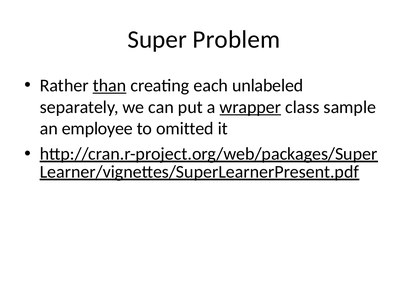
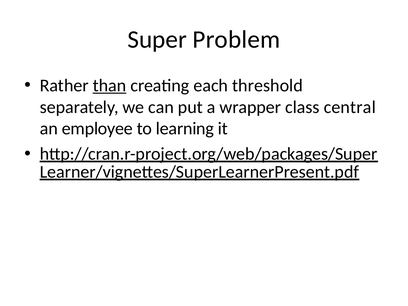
unlabeled: unlabeled -> threshold
wrapper underline: present -> none
sample: sample -> central
omitted: omitted -> learning
